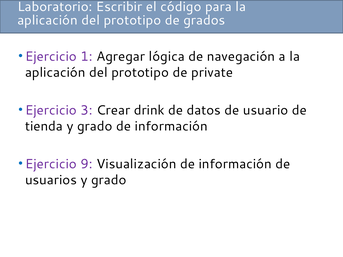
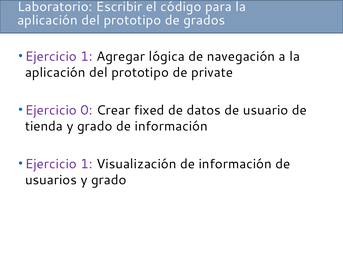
3: 3 -> 0
drink: drink -> fixed
9 at (86, 164): 9 -> 1
